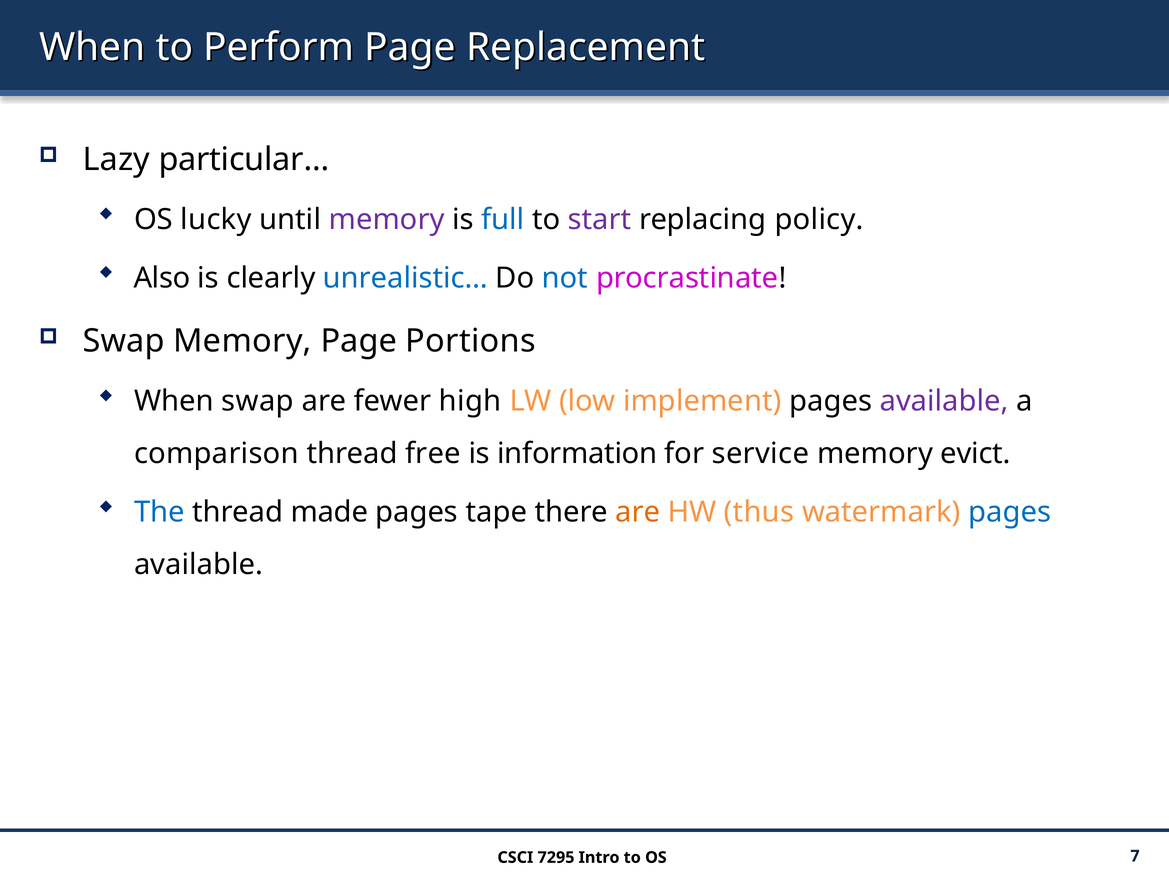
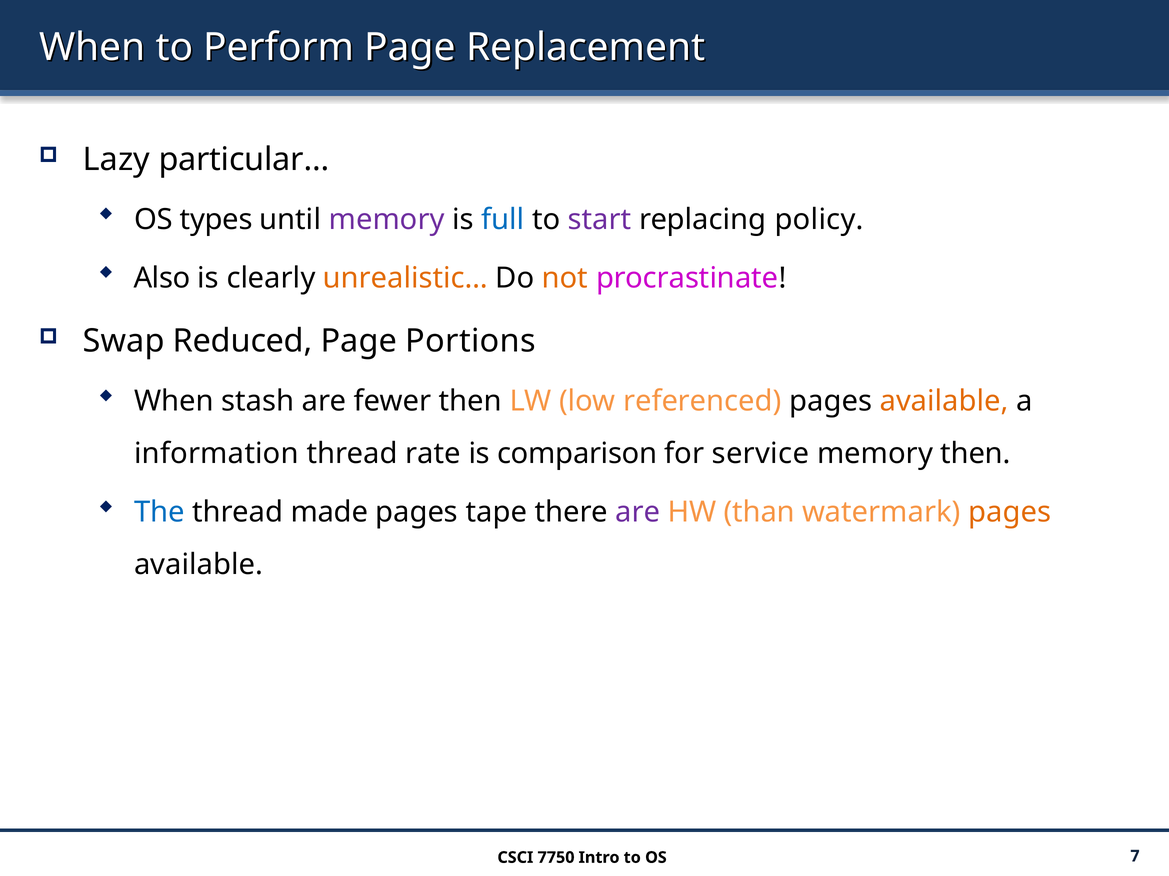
lucky: lucky -> types
unrealistic… colour: blue -> orange
not colour: blue -> orange
Swap Memory: Memory -> Reduced
When swap: swap -> stash
fewer high: high -> then
implement: implement -> referenced
available at (944, 402) colour: purple -> orange
comparison: comparison -> information
free: free -> rate
information: information -> comparison
memory evict: evict -> then
are at (638, 513) colour: orange -> purple
thus: thus -> than
pages at (1010, 513) colour: blue -> orange
7295: 7295 -> 7750
